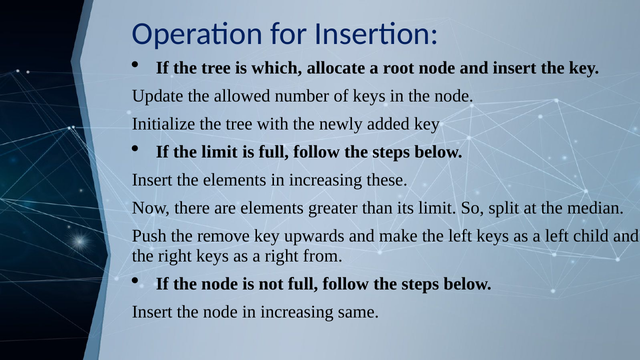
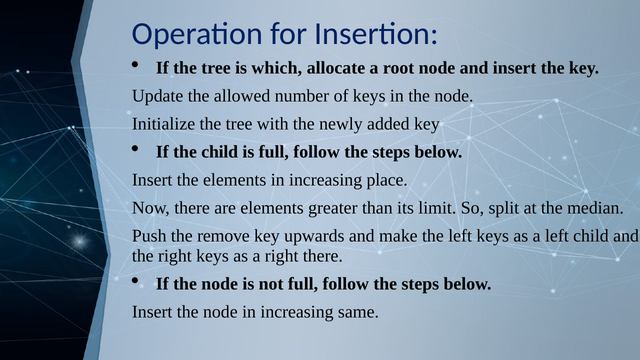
the limit: limit -> child
these: these -> place
right from: from -> there
